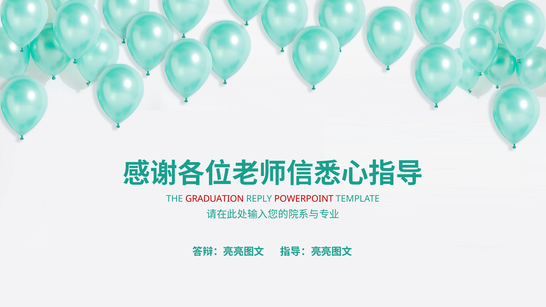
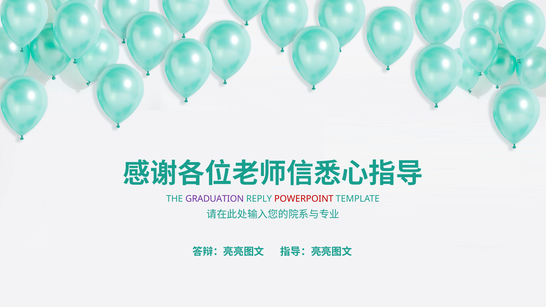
GRADUATION colour: red -> purple
